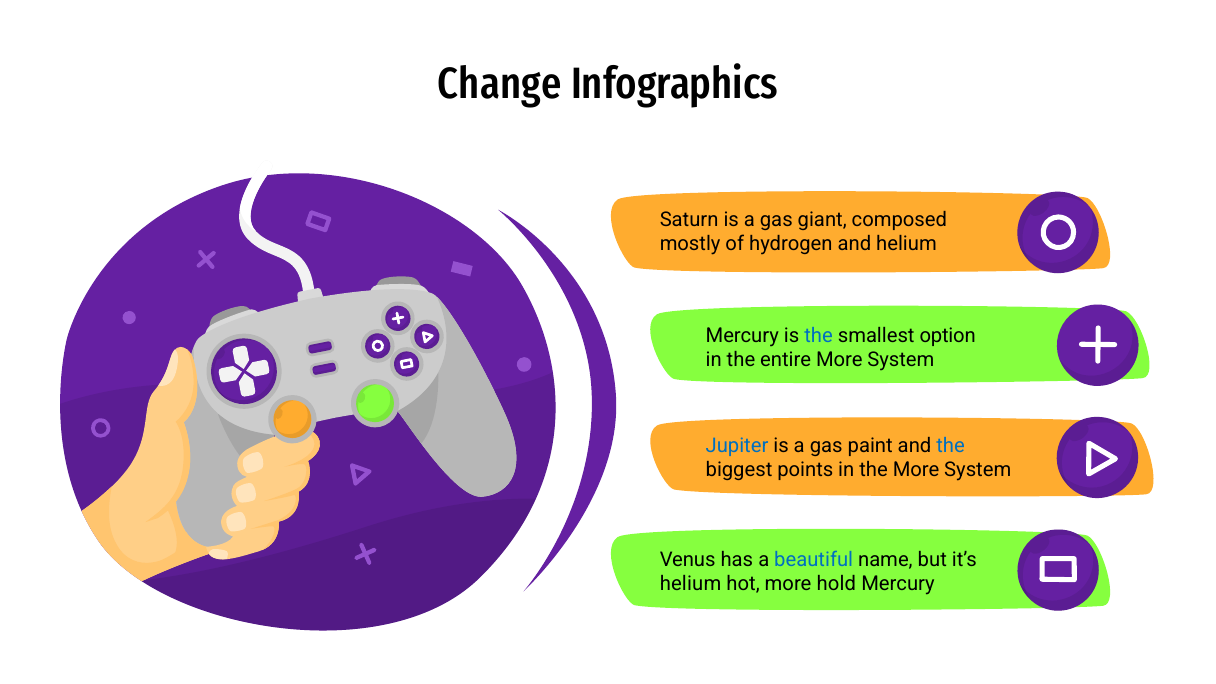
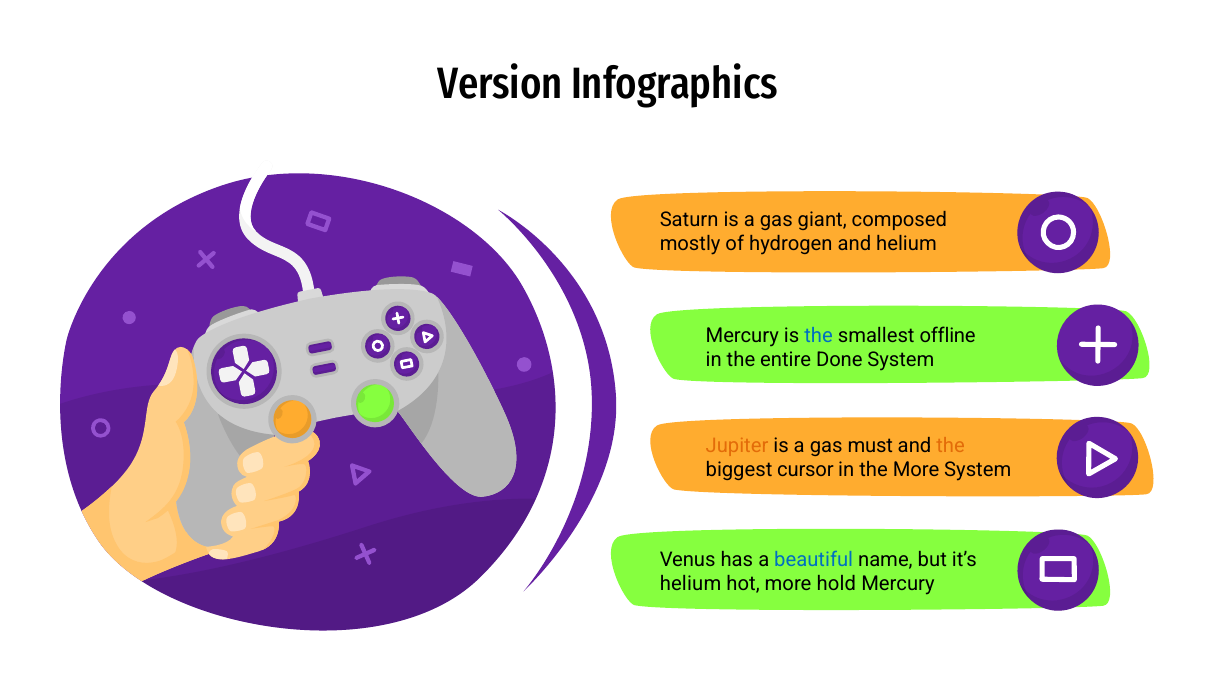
Change: Change -> Version
option: option -> offline
entire More: More -> Done
Jupiter colour: blue -> orange
paint: paint -> must
the at (951, 446) colour: blue -> orange
points: points -> cursor
